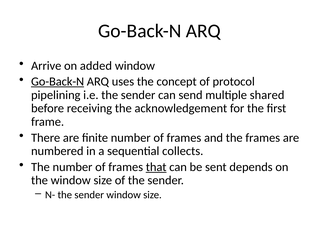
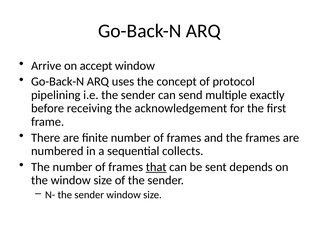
added: added -> accept
Go-Back-N at (58, 82) underline: present -> none
shared: shared -> exactly
